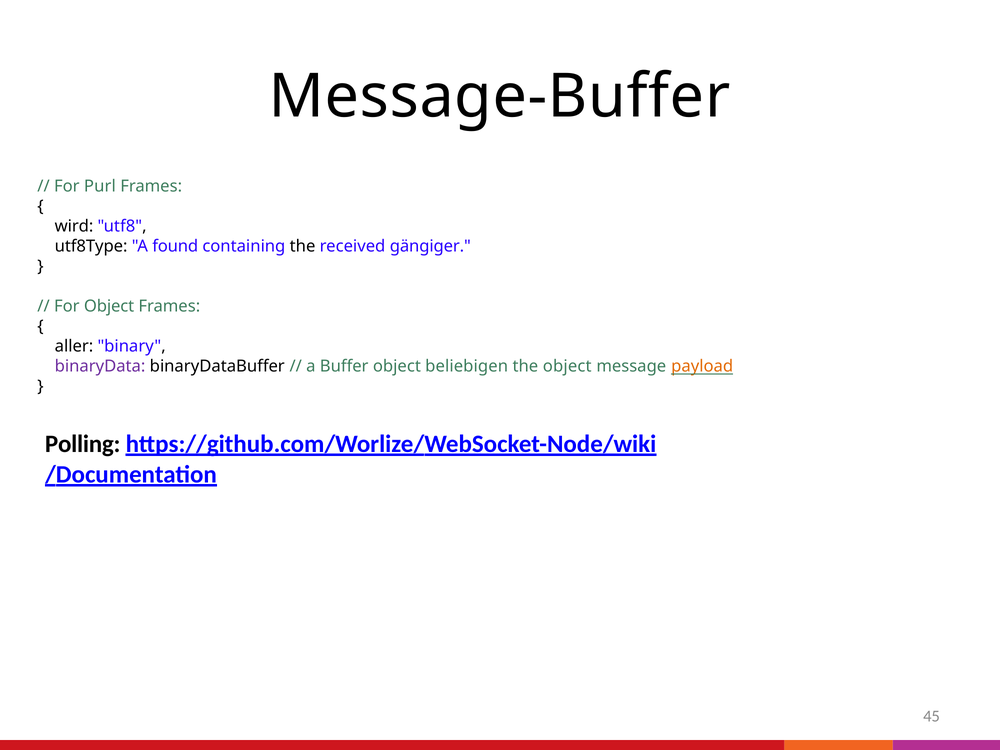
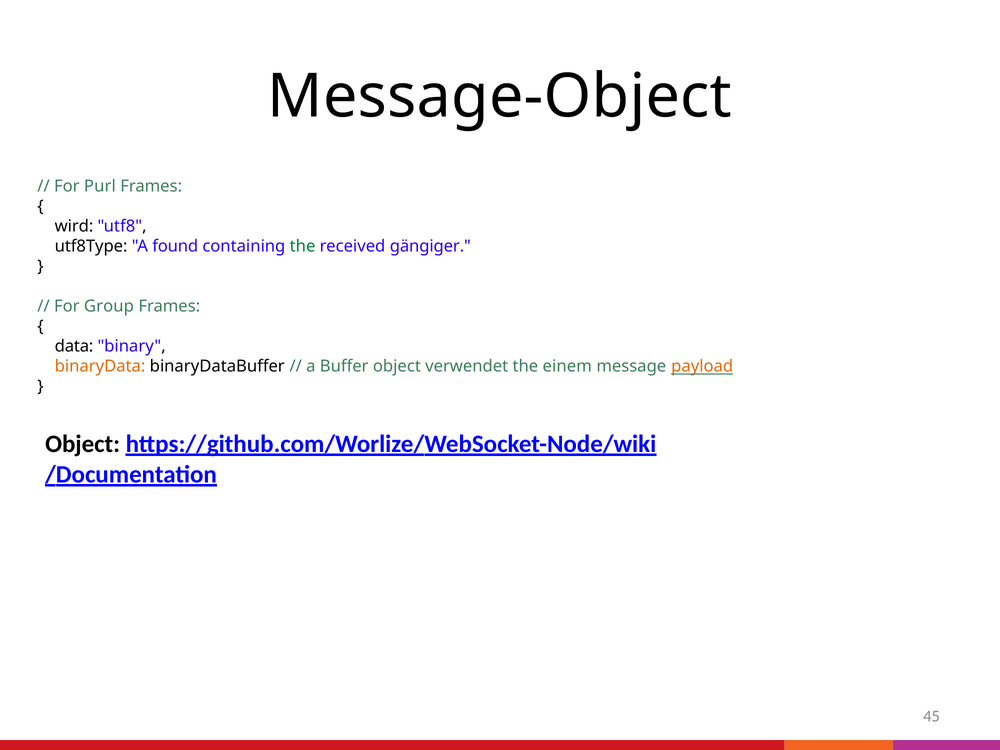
Message-Buffer: Message-Buffer -> Message-Object
the at (303, 246) colour: black -> green
For Object: Object -> Group
aller: aller -> data
binaryData colour: purple -> orange
beliebigen: beliebigen -> verwendet
the object: object -> einem
Polling at (83, 444): Polling -> Object
